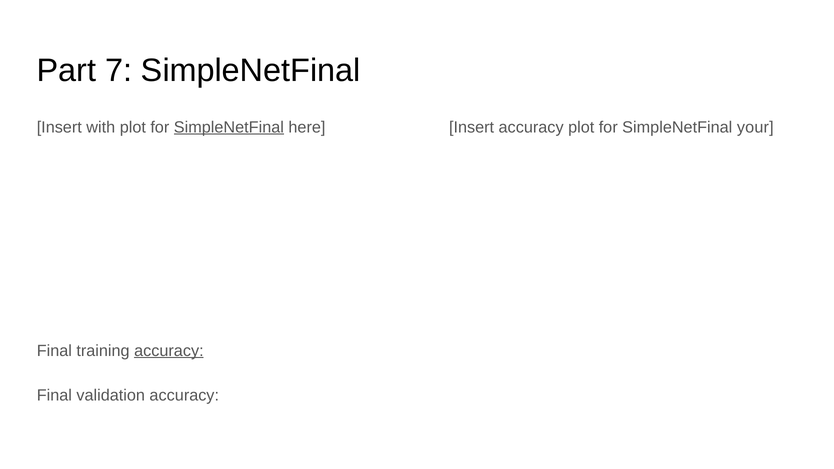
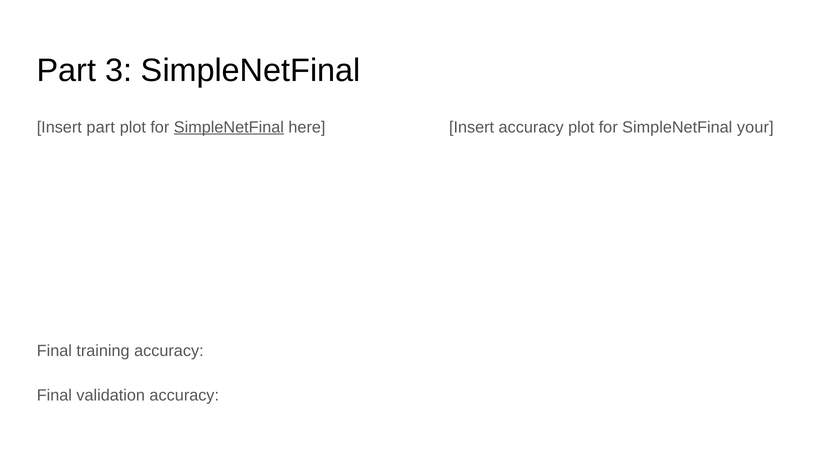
7: 7 -> 3
Insert with: with -> part
accuracy at (169, 351) underline: present -> none
